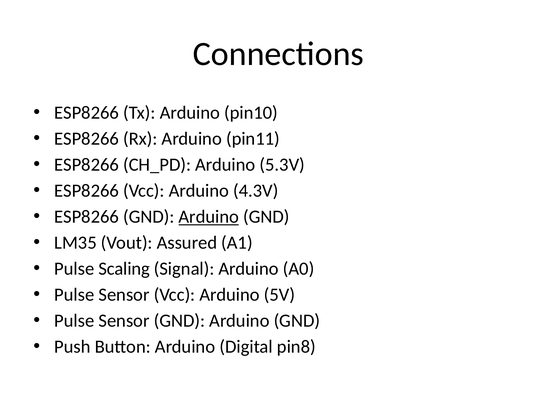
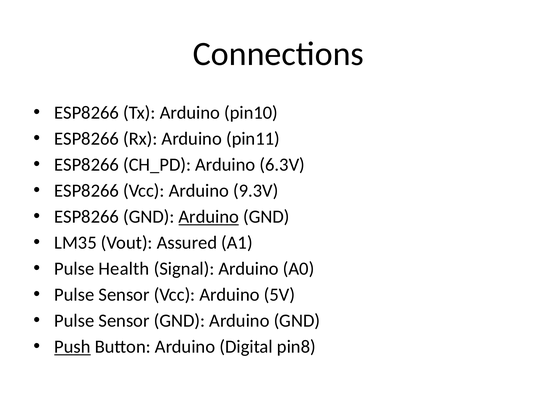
5.3V: 5.3V -> 6.3V
4.3V: 4.3V -> 9.3V
Scaling: Scaling -> Health
Push underline: none -> present
